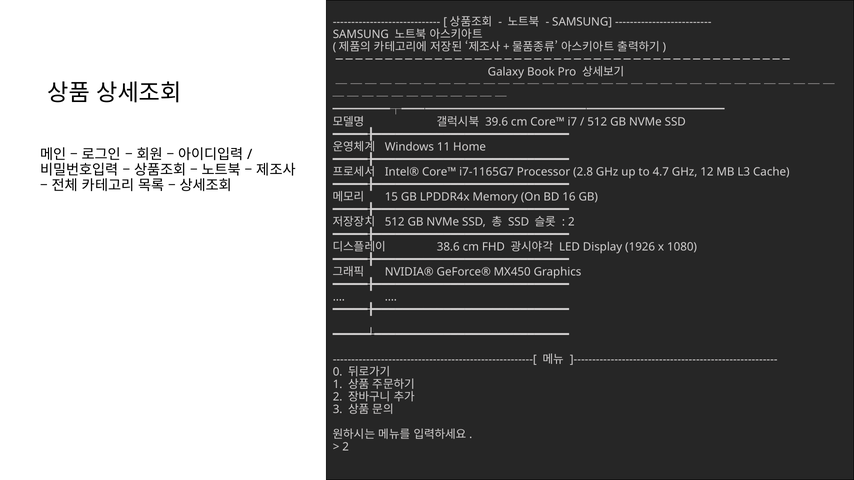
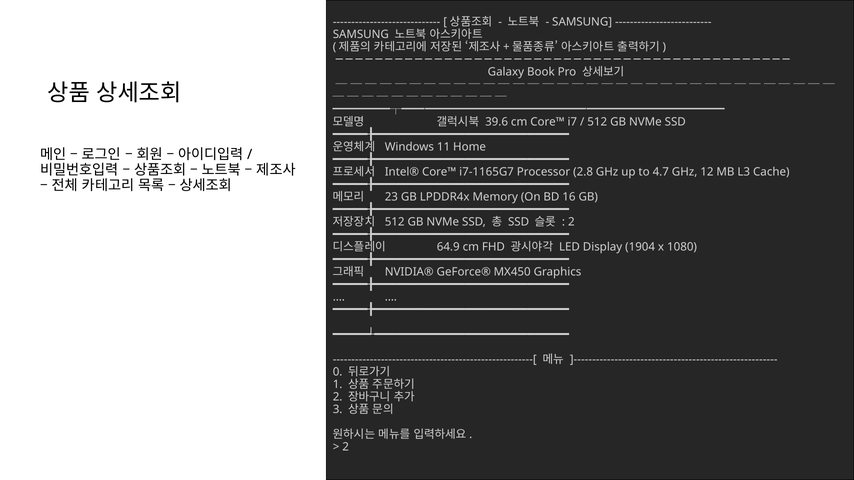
15: 15 -> 23
38.6: 38.6 -> 64.9
1926: 1926 -> 1904
